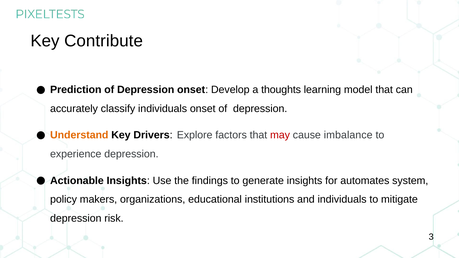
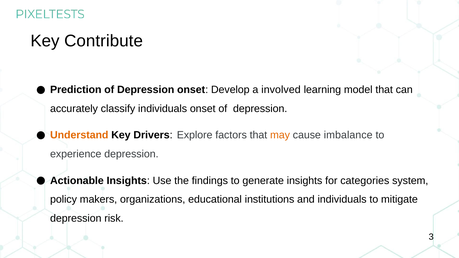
thoughts: thoughts -> involved
may colour: red -> orange
automates: automates -> categories
